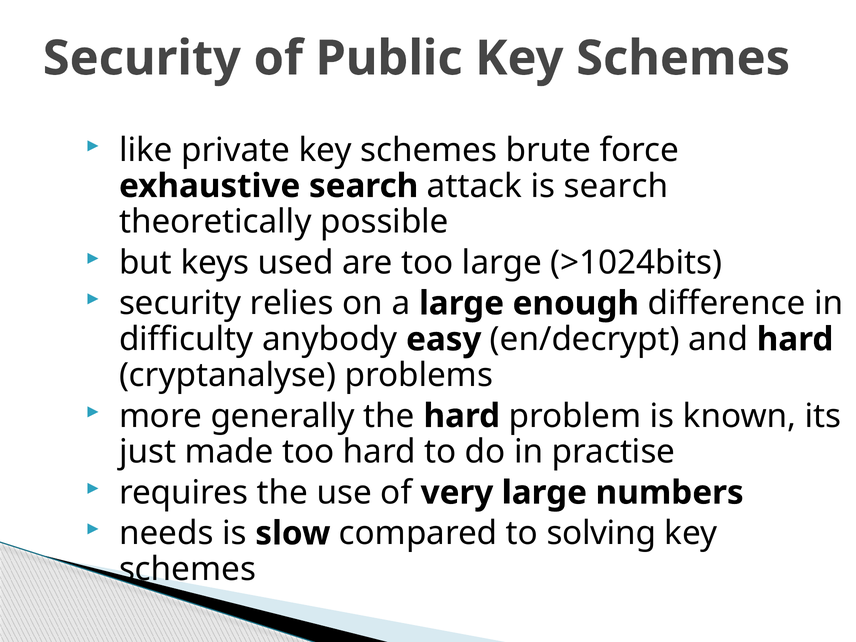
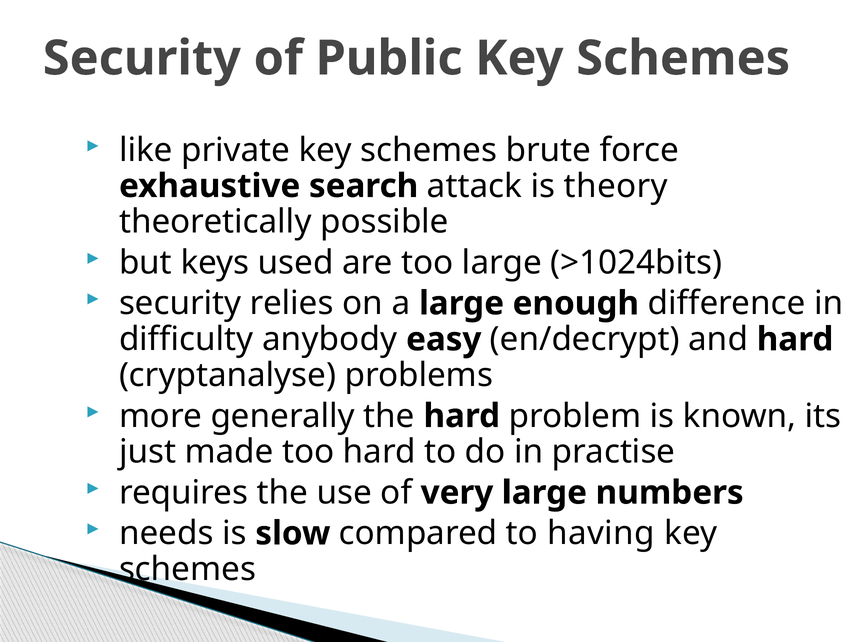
is search: search -> theory
solving: solving -> having
